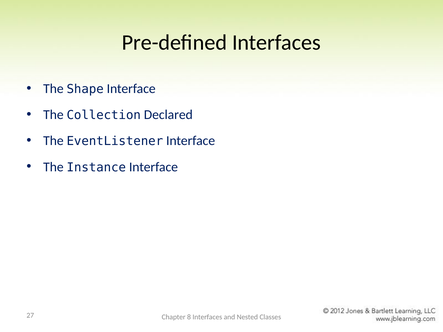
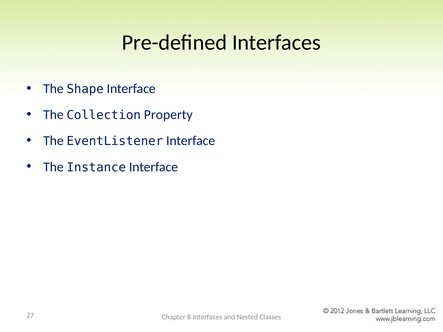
Declared: Declared -> Property
